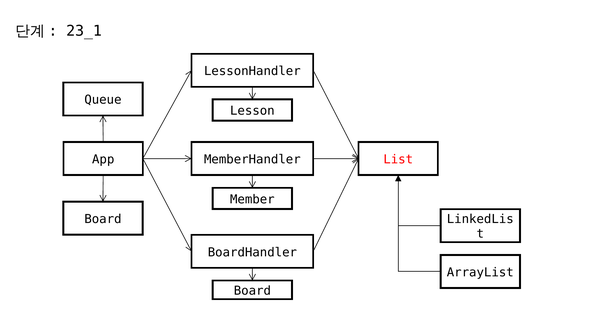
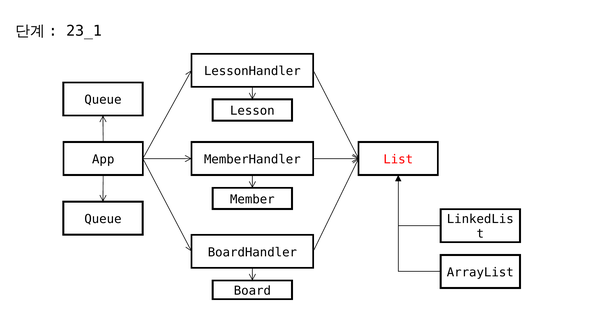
Board at (103, 219): Board -> Queue
